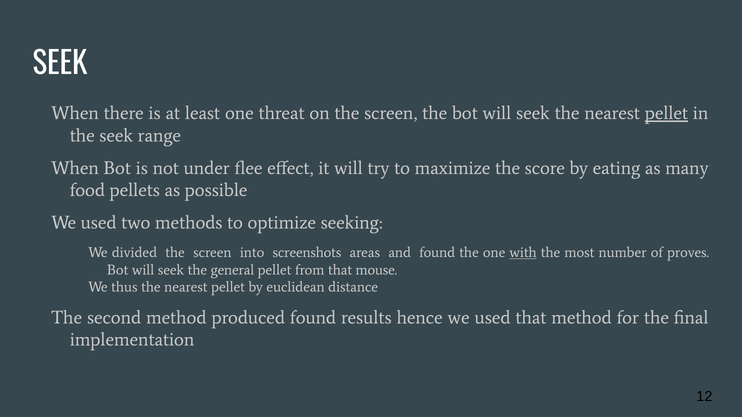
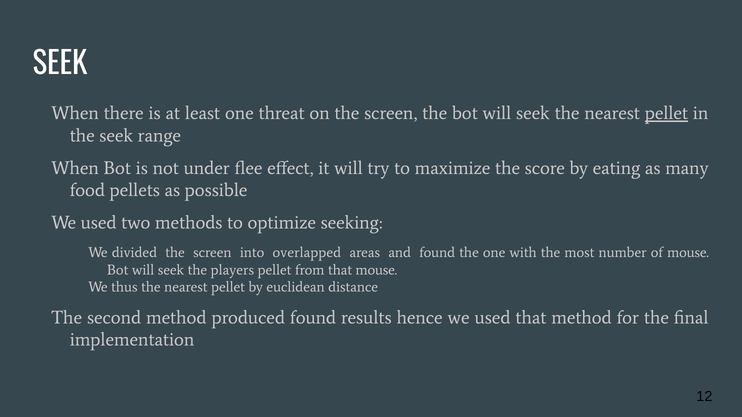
screenshots: screenshots -> overlapped
with underline: present -> none
of proves: proves -> mouse
general: general -> players
